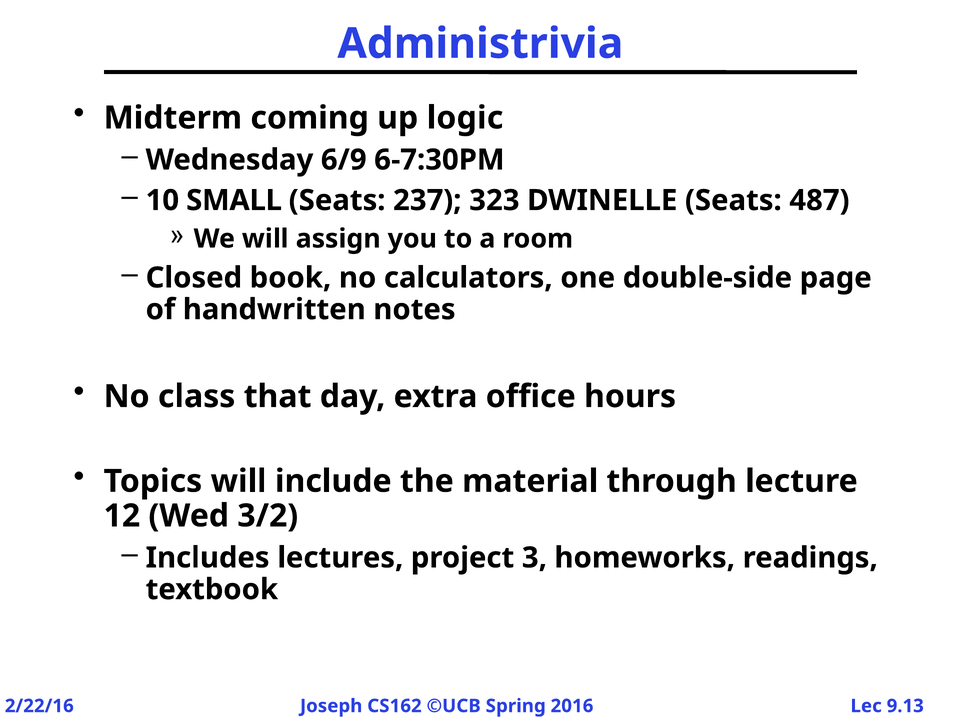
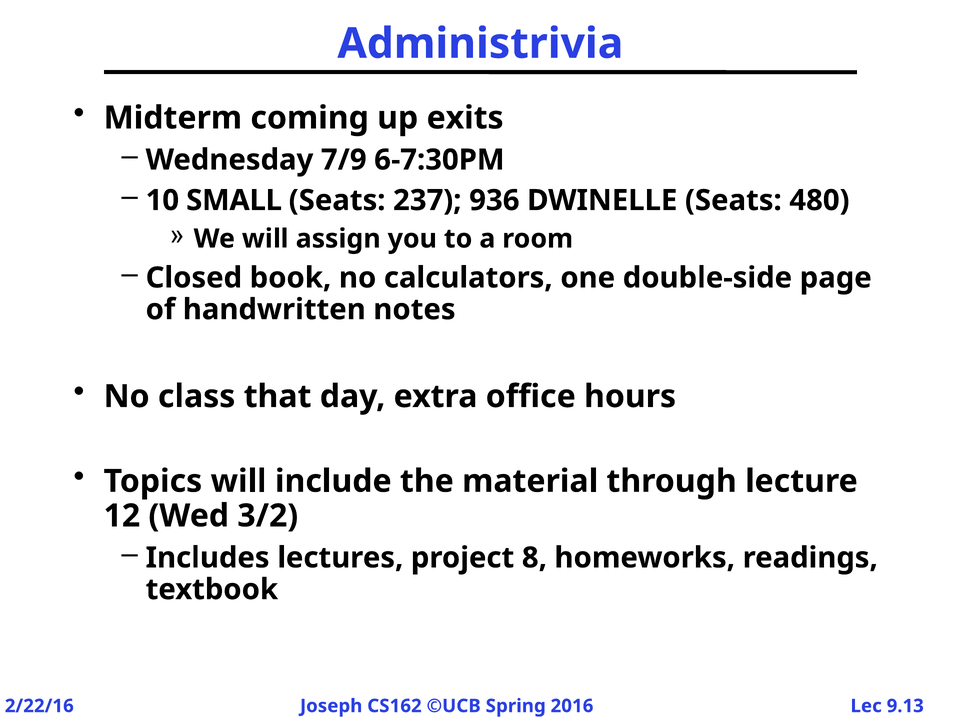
logic: logic -> exits
6/9: 6/9 -> 7/9
323: 323 -> 936
487: 487 -> 480
3: 3 -> 8
